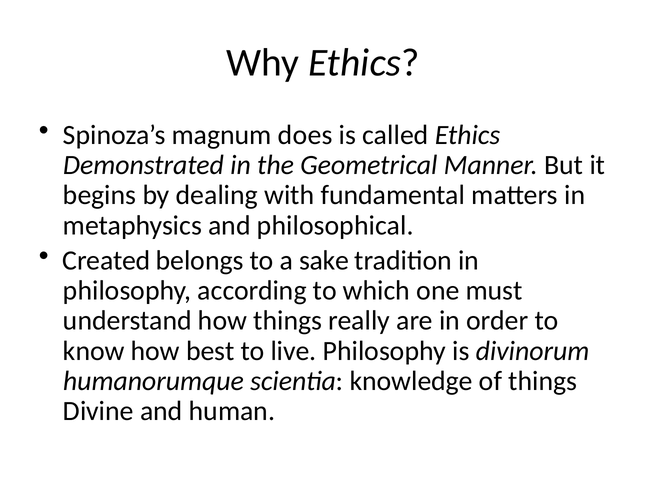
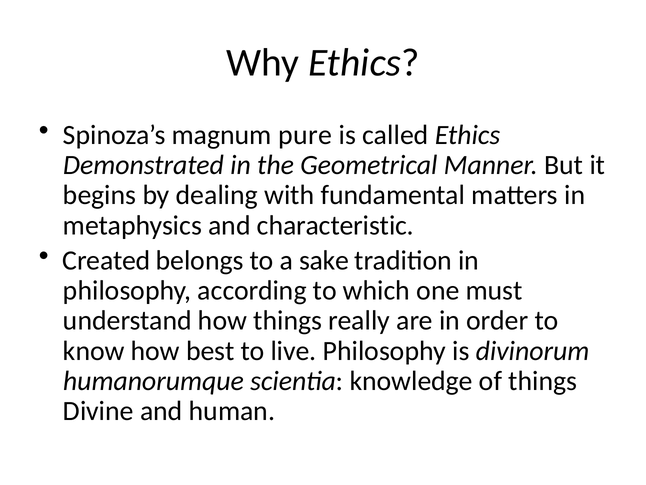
does: does -> pure
philosophical: philosophical -> characteristic
